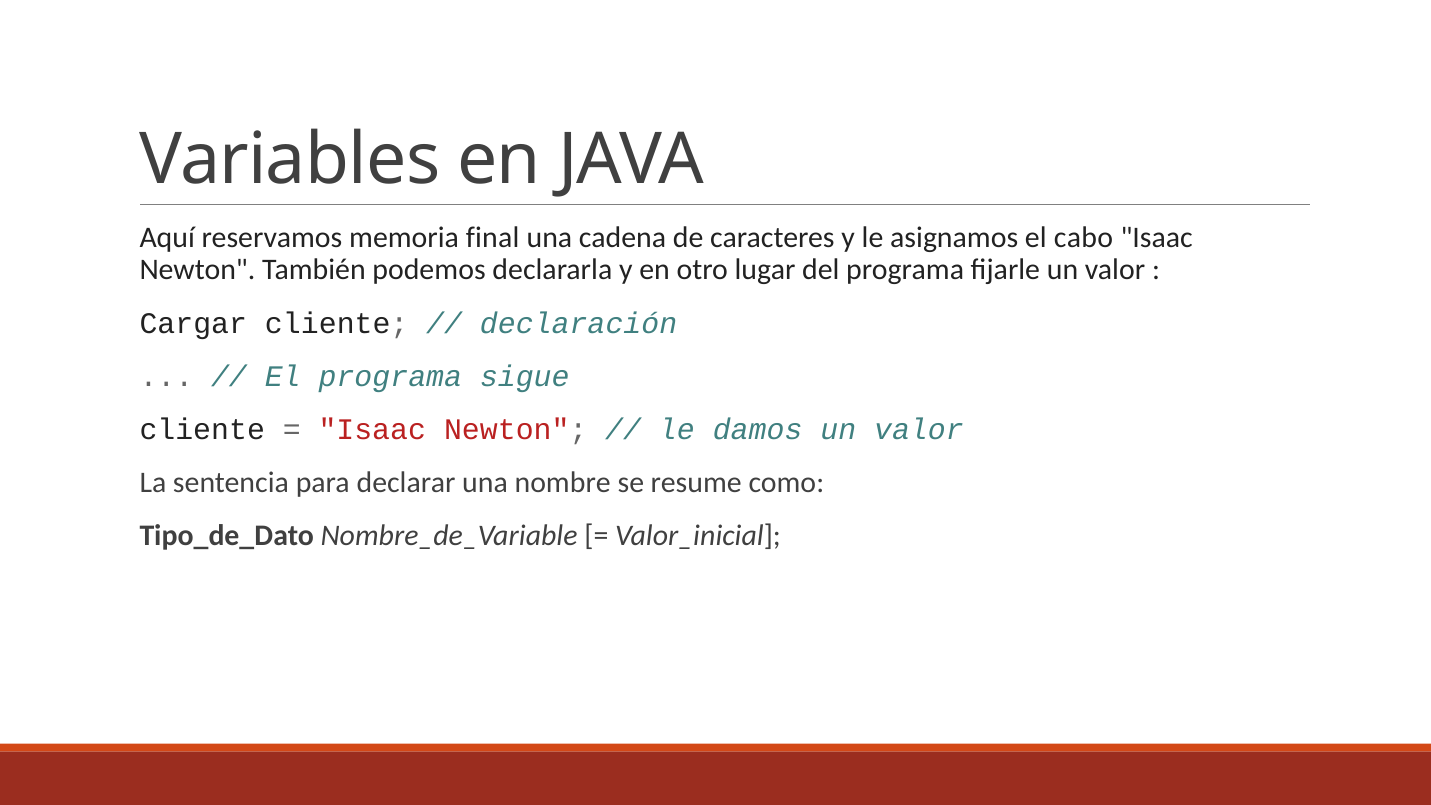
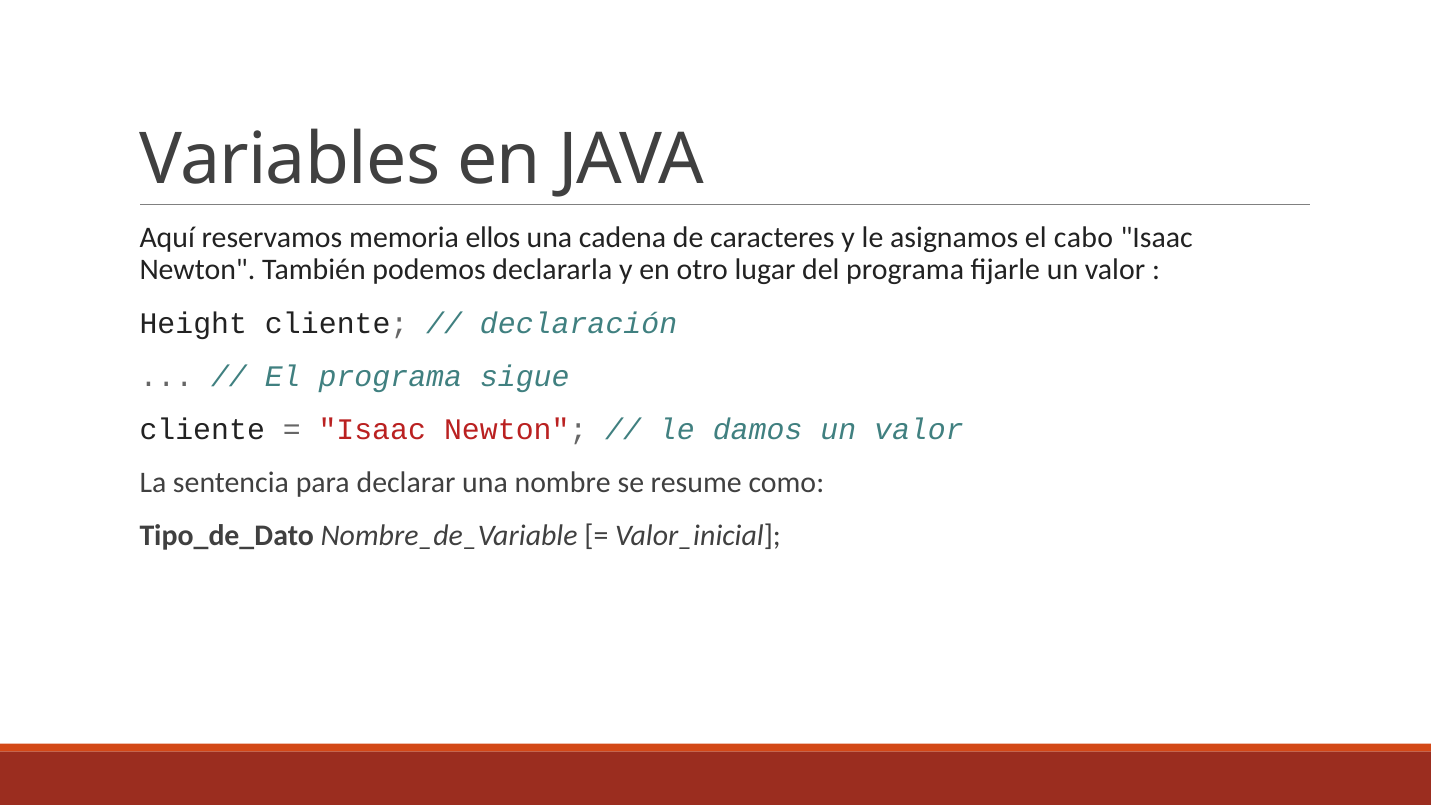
final: final -> ellos
Cargar: Cargar -> Height
